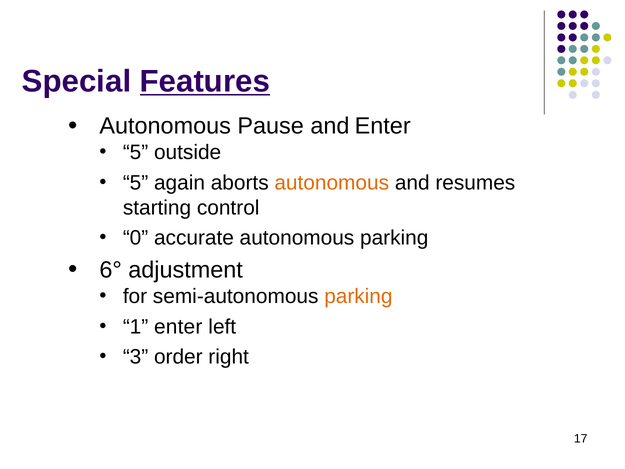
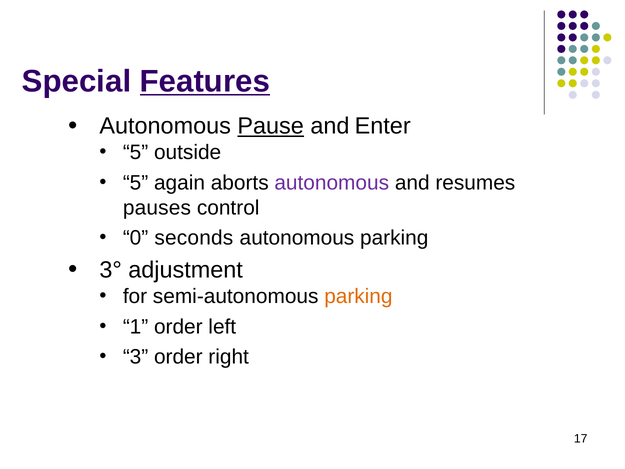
Pause underline: none -> present
autonomous at (332, 183) colour: orange -> purple
starting: starting -> pauses
accurate: accurate -> seconds
6°: 6° -> 3°
1 enter: enter -> order
